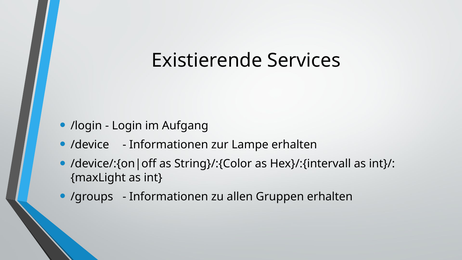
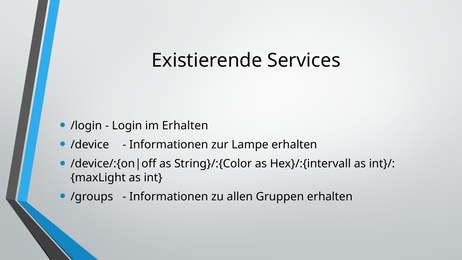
im Aufgang: Aufgang -> Erhalten
